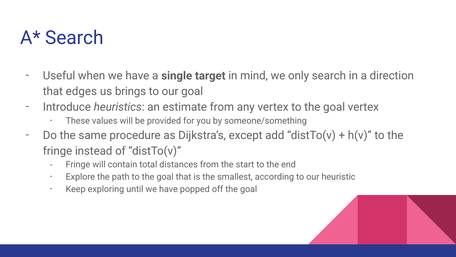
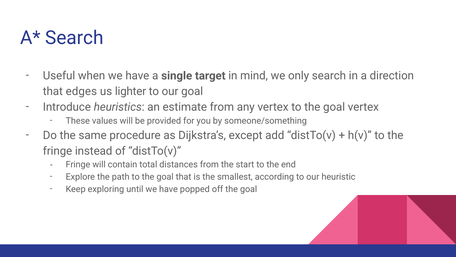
brings: brings -> lighter
